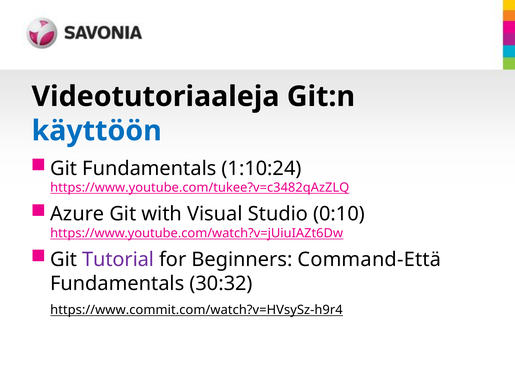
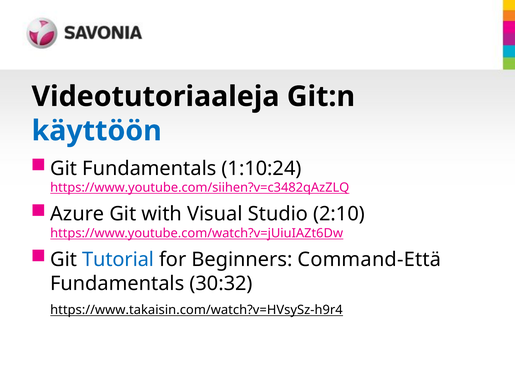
https://www.youtube.com/tukee?v=c3482qAzZLQ: https://www.youtube.com/tukee?v=c3482qAzZLQ -> https://www.youtube.com/siihen?v=c3482qAzZLQ
0:10: 0:10 -> 2:10
Tutorial colour: purple -> blue
https://www.commit.com/watch?v=HVsySz-h9r4: https://www.commit.com/watch?v=HVsySz-h9r4 -> https://www.takaisin.com/watch?v=HVsySz-h9r4
